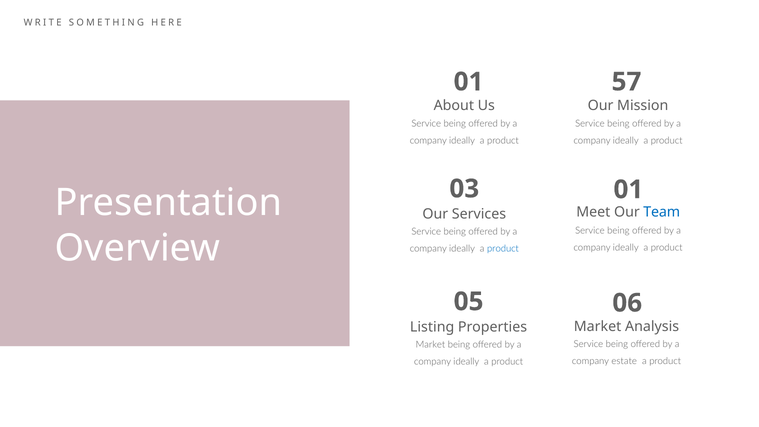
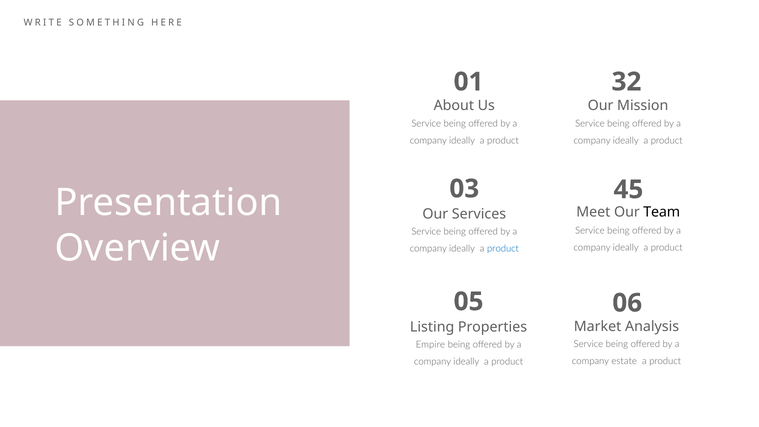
57: 57 -> 32
03 01: 01 -> 45
Team colour: blue -> black
Market at (430, 345): Market -> Empire
